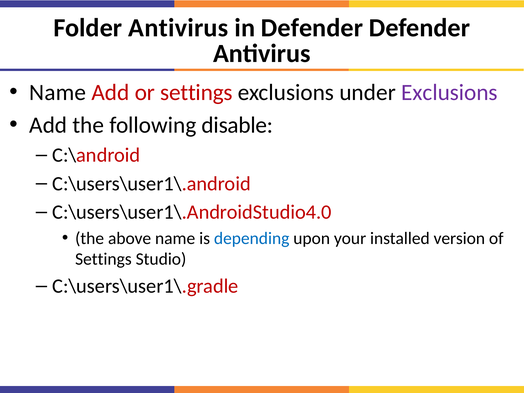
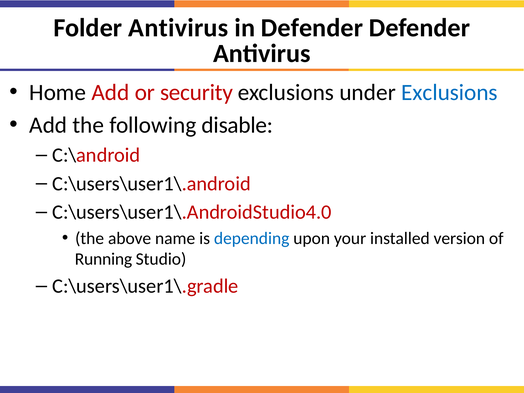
Name at (58, 92): Name -> Home
or settings: settings -> security
Exclusions at (449, 92) colour: purple -> blue
Settings at (103, 259): Settings -> Running
